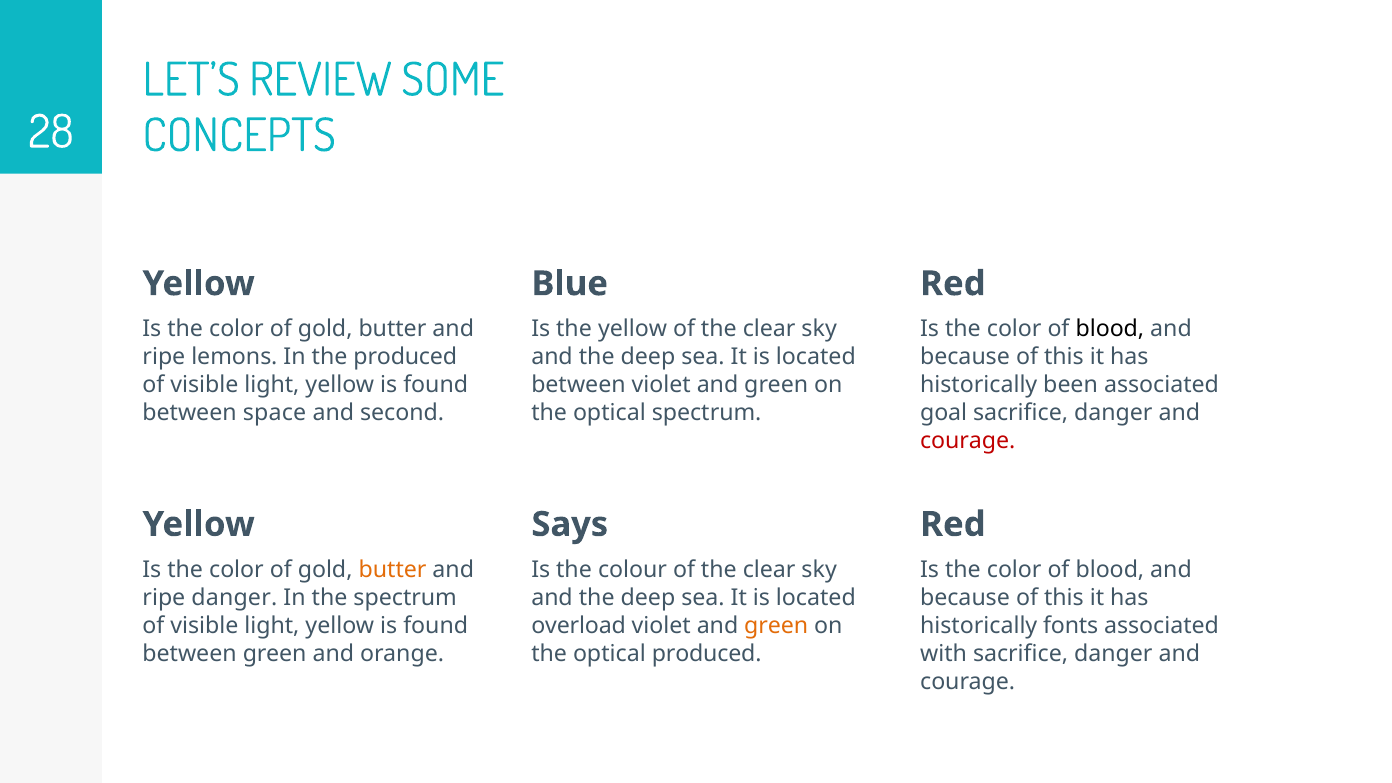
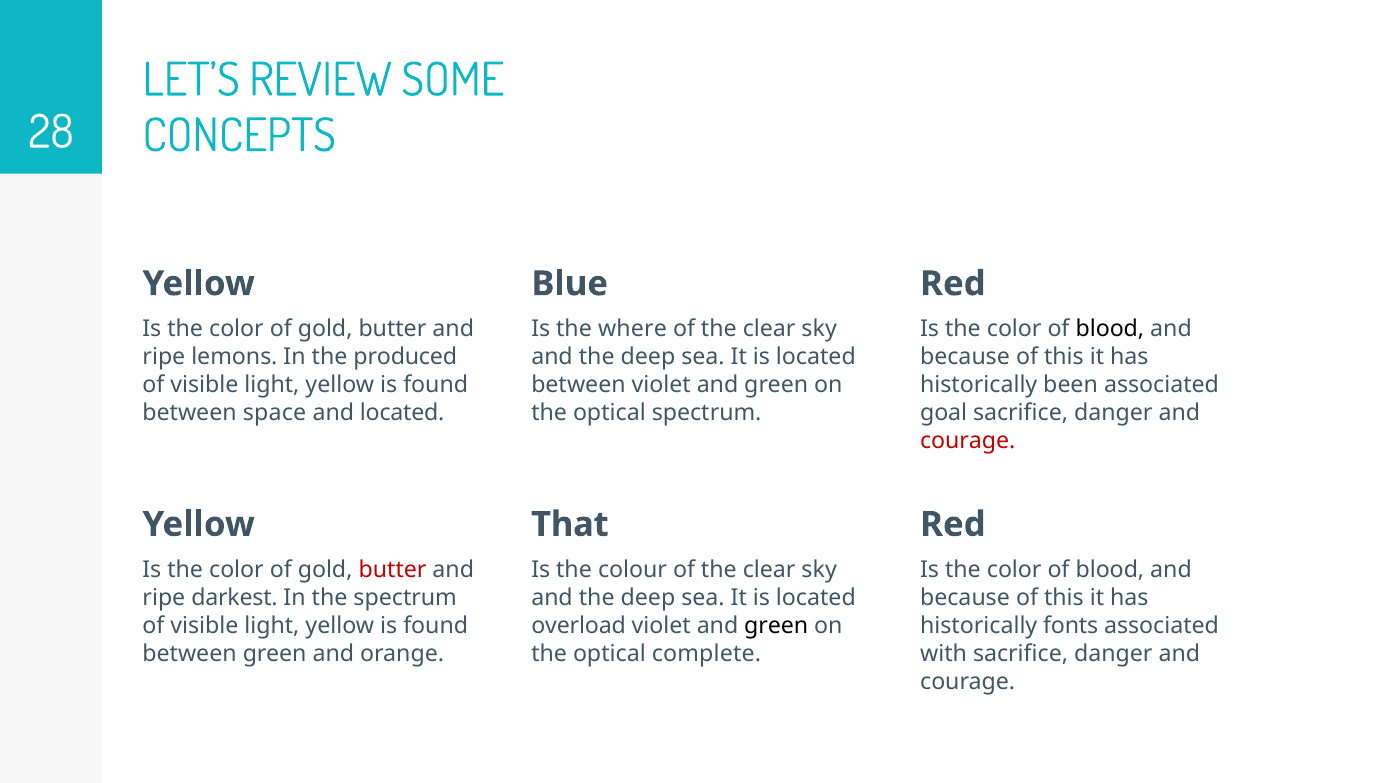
the yellow: yellow -> where
and second: second -> located
Says: Says -> That
butter at (393, 570) colour: orange -> red
ripe danger: danger -> darkest
green at (776, 626) colour: orange -> black
optical produced: produced -> complete
